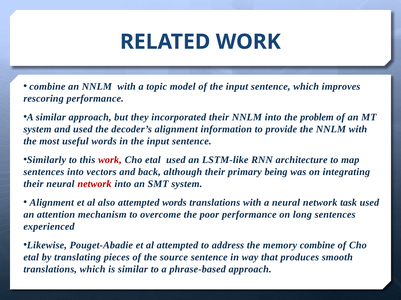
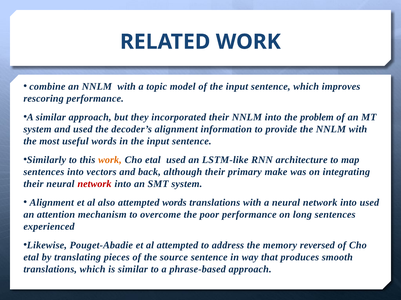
work at (110, 160) colour: red -> orange
being: being -> make
a neural network task: task -> into
memory combine: combine -> reversed
